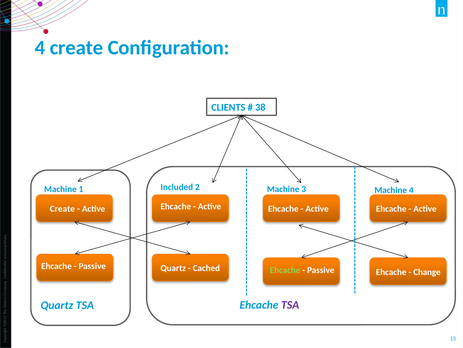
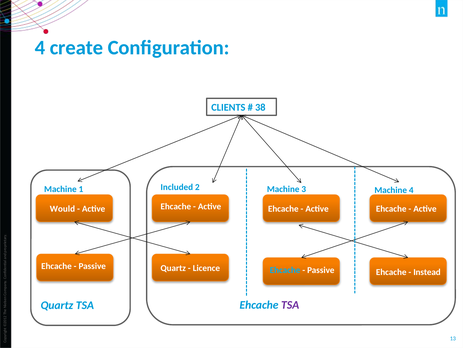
Create at (62, 208): Create -> Would
Cached: Cached -> Licence
Ehcache at (285, 270) colour: light green -> light blue
Change: Change -> Instead
